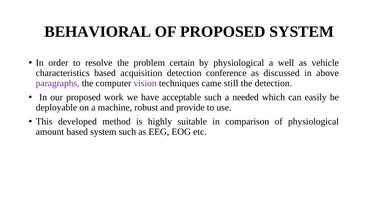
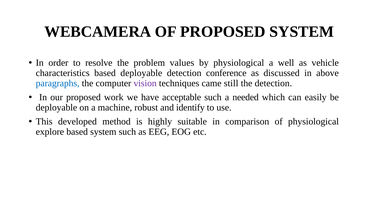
BEHAVIORAL: BEHAVIORAL -> WEBCAMERA
certain: certain -> values
based acquisition: acquisition -> deployable
paragraphs colour: purple -> blue
provide: provide -> identify
amount: amount -> explore
